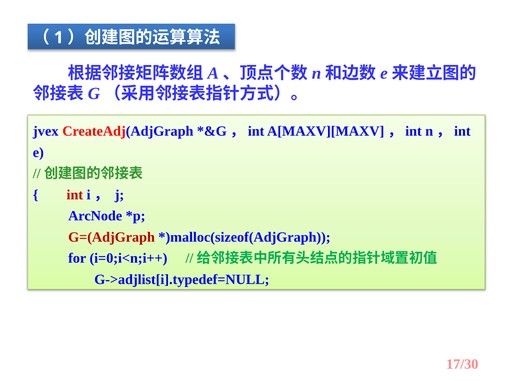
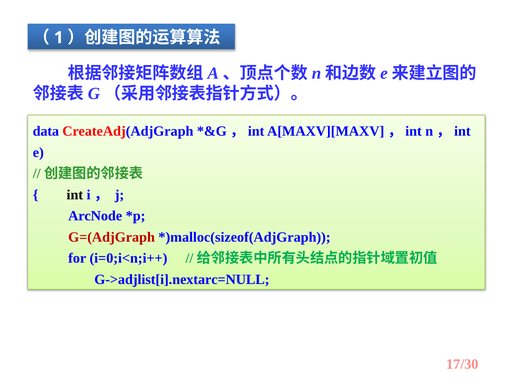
jvex: jvex -> data
int colour: red -> black
G->adjlist[i].typedef=NULL: G->adjlist[i].typedef=NULL -> G->adjlist[i].nextarc=NULL
